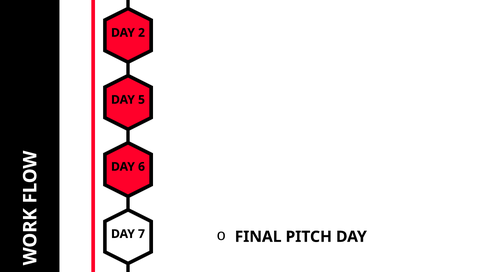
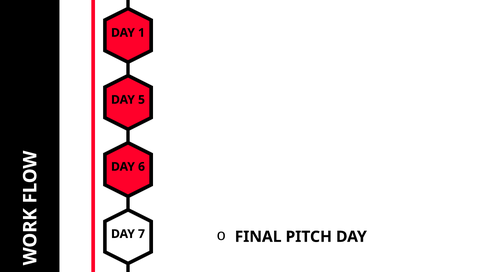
2: 2 -> 1
